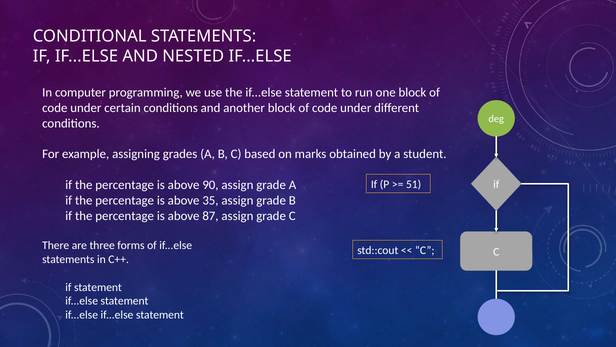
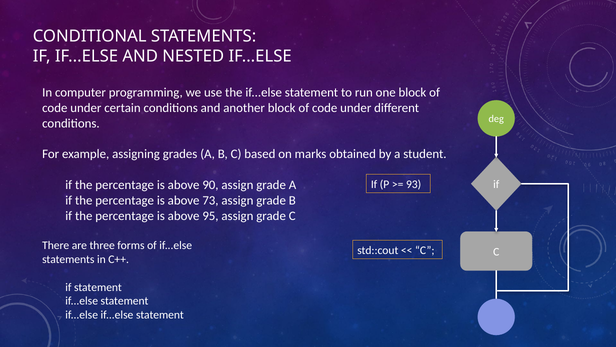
51: 51 -> 93
35: 35 -> 73
87: 87 -> 95
